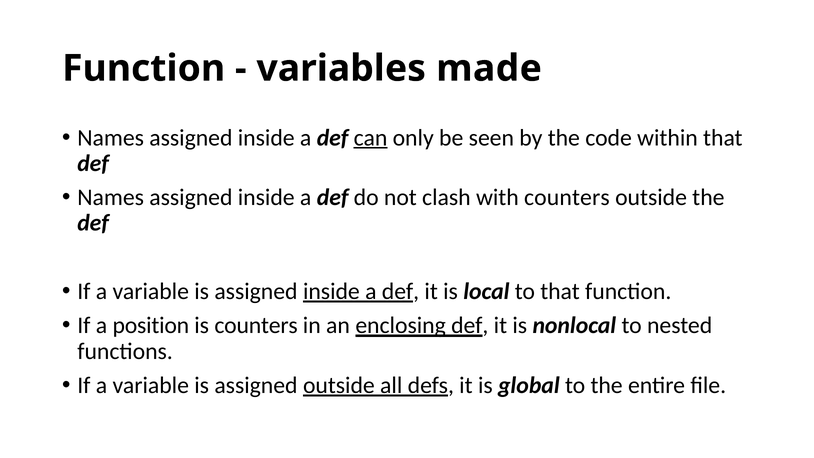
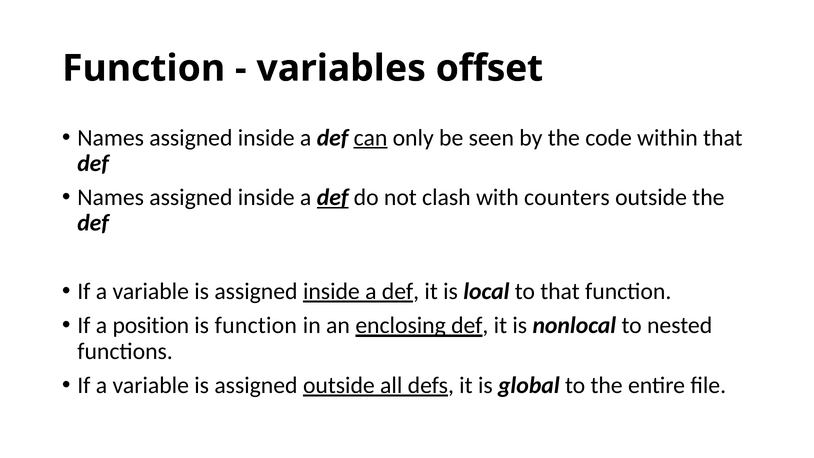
made: made -> offset
def at (333, 197) underline: none -> present
is counters: counters -> function
